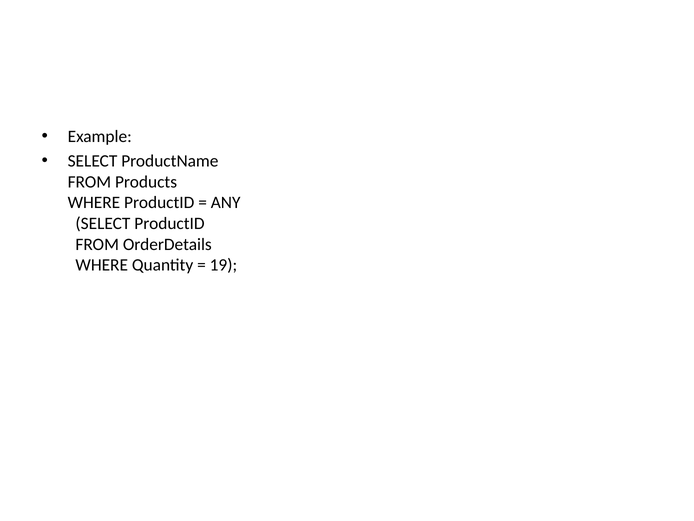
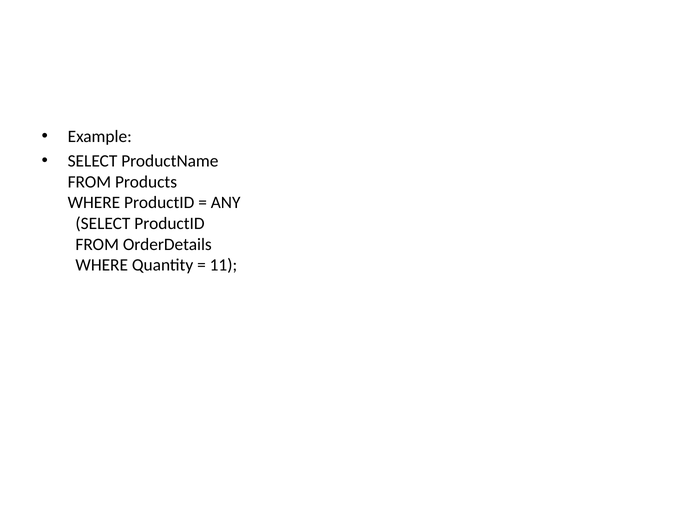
19: 19 -> 11
